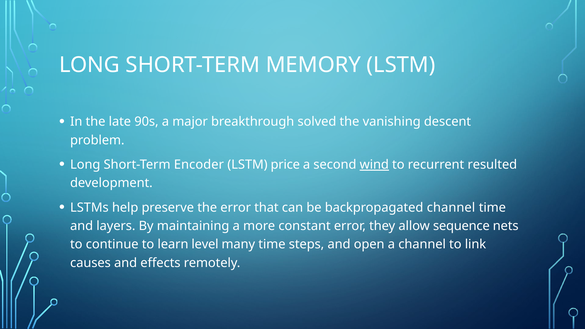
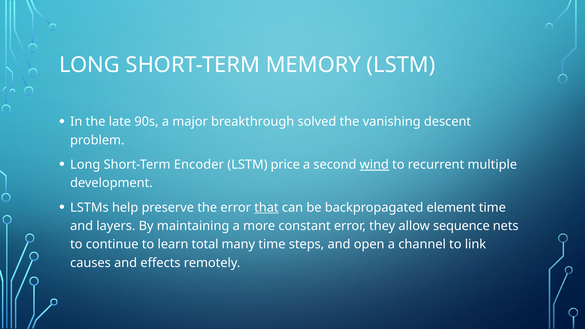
resulted: resulted -> multiple
that underline: none -> present
backpropagated channel: channel -> element
level: level -> total
